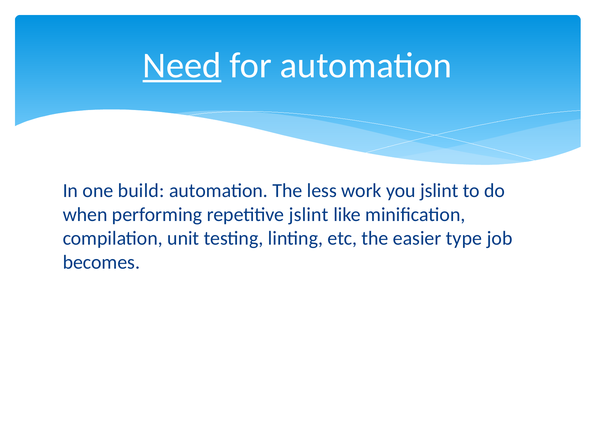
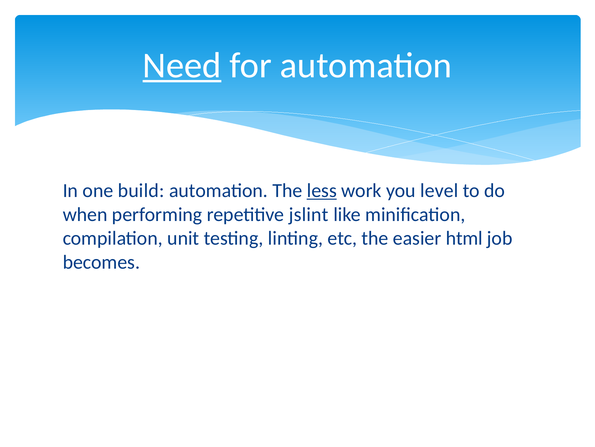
less underline: none -> present
you jslint: jslint -> level
type: type -> html
